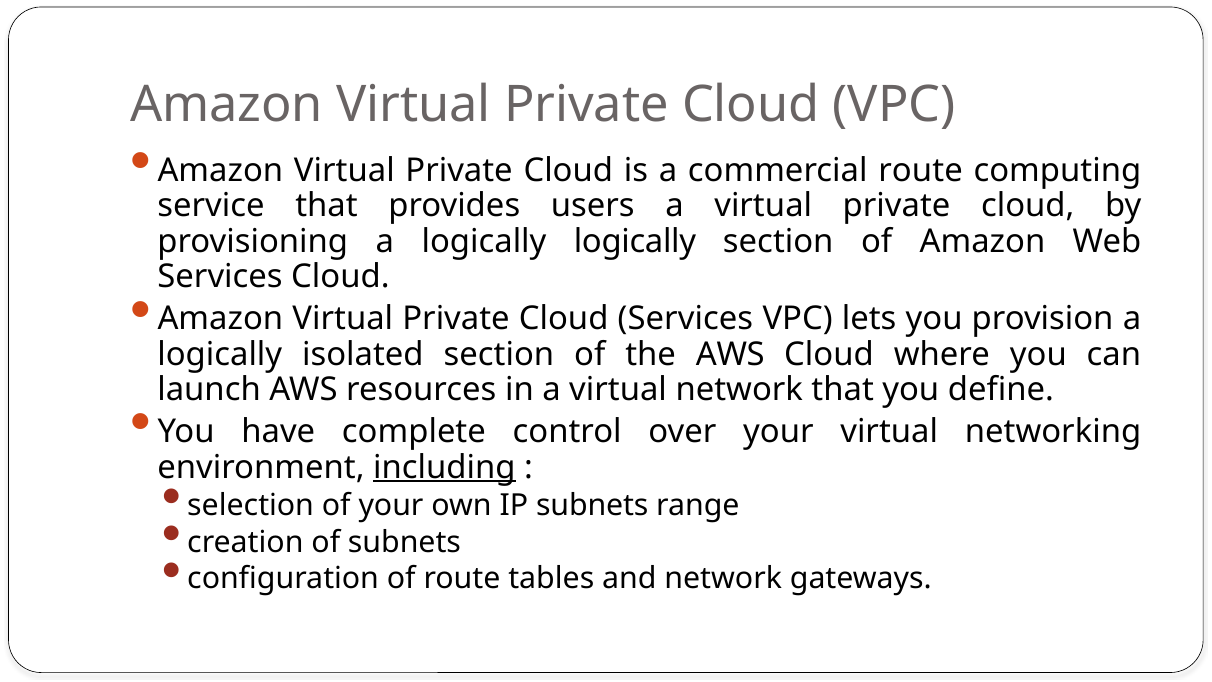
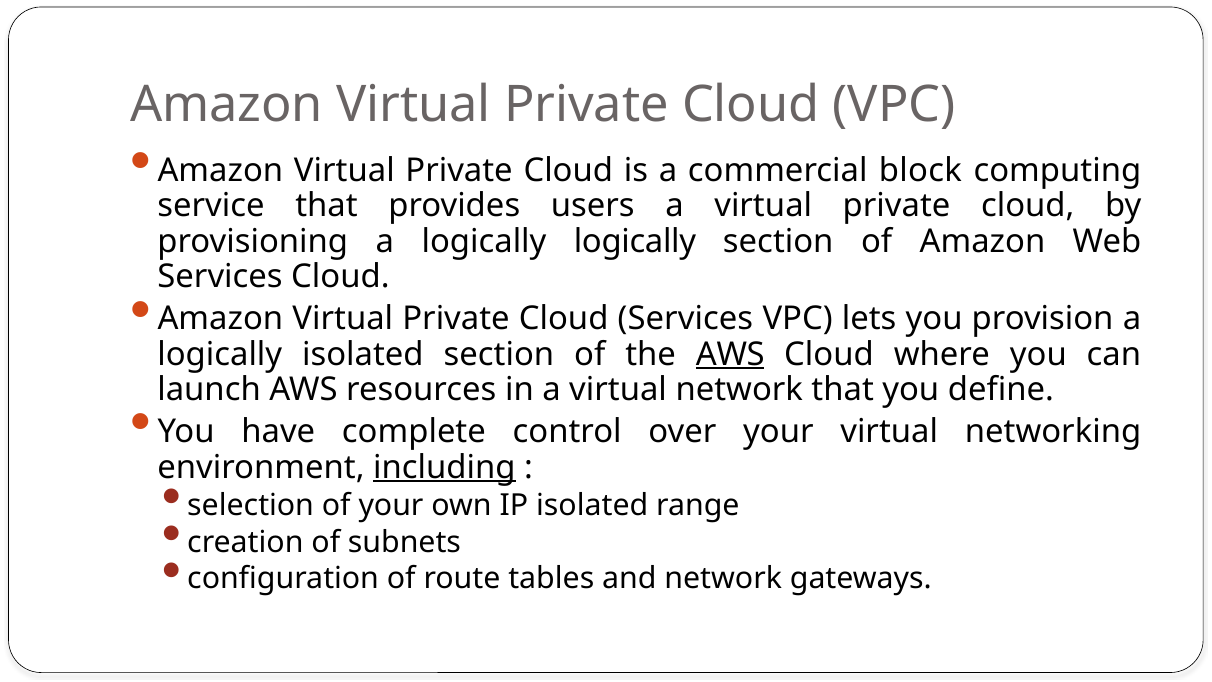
commercial route: route -> block
AWS at (730, 354) underline: none -> present
IP subnets: subnets -> isolated
